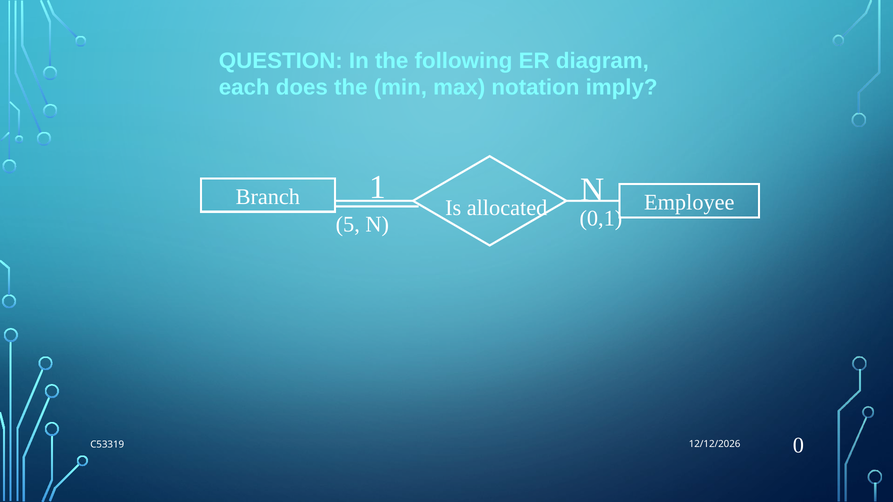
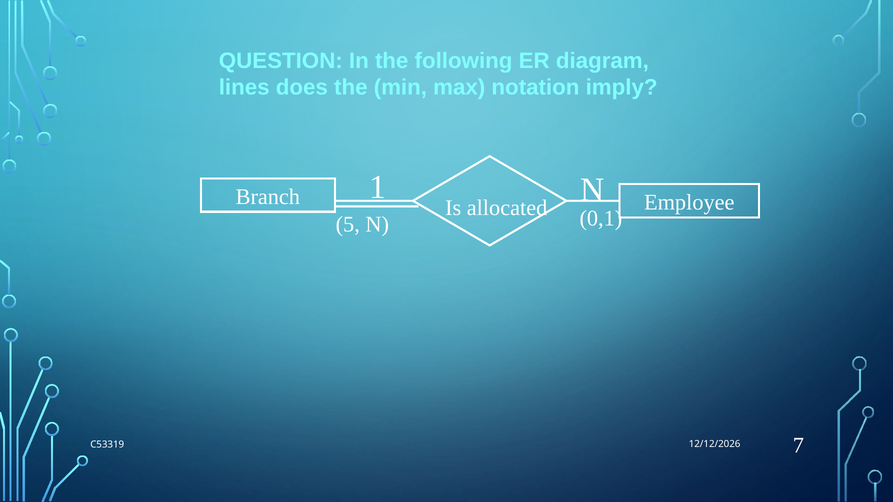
each: each -> lines
0: 0 -> 7
